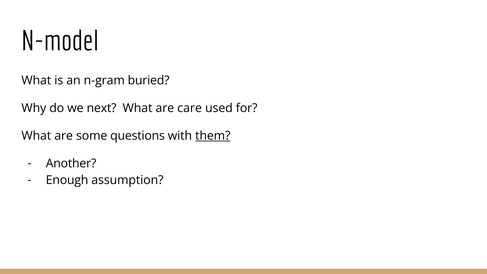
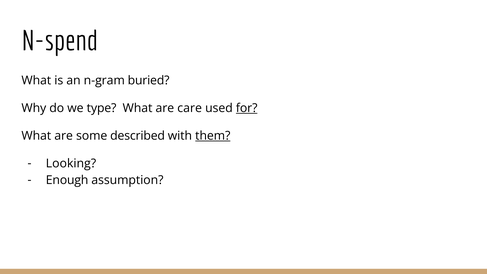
N-model: N-model -> N-spend
next: next -> type
for underline: none -> present
questions: questions -> described
Another: Another -> Looking
